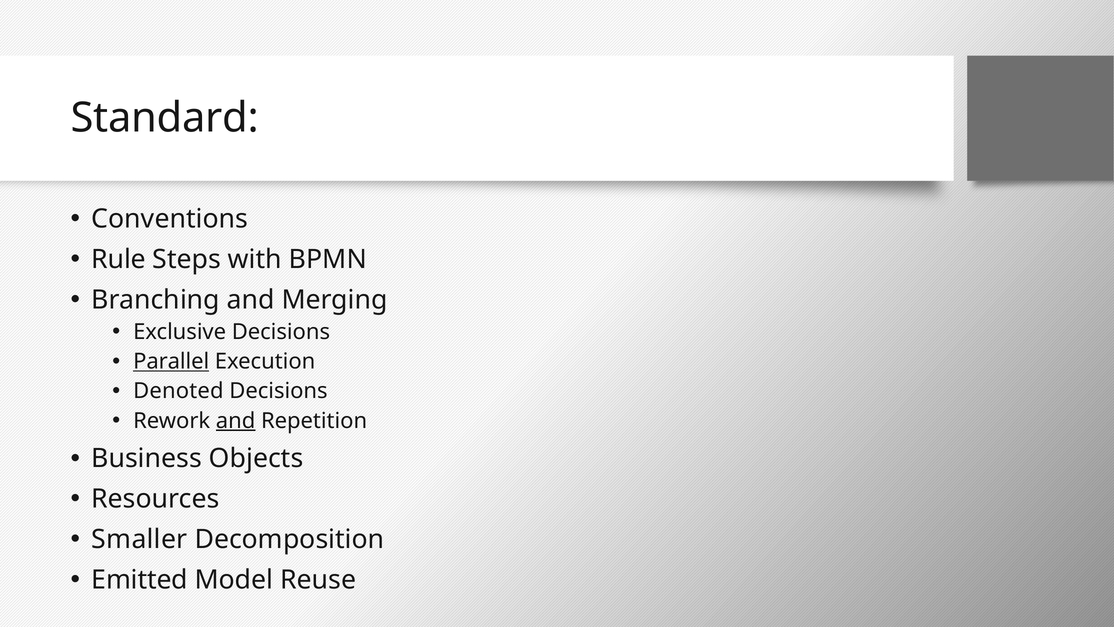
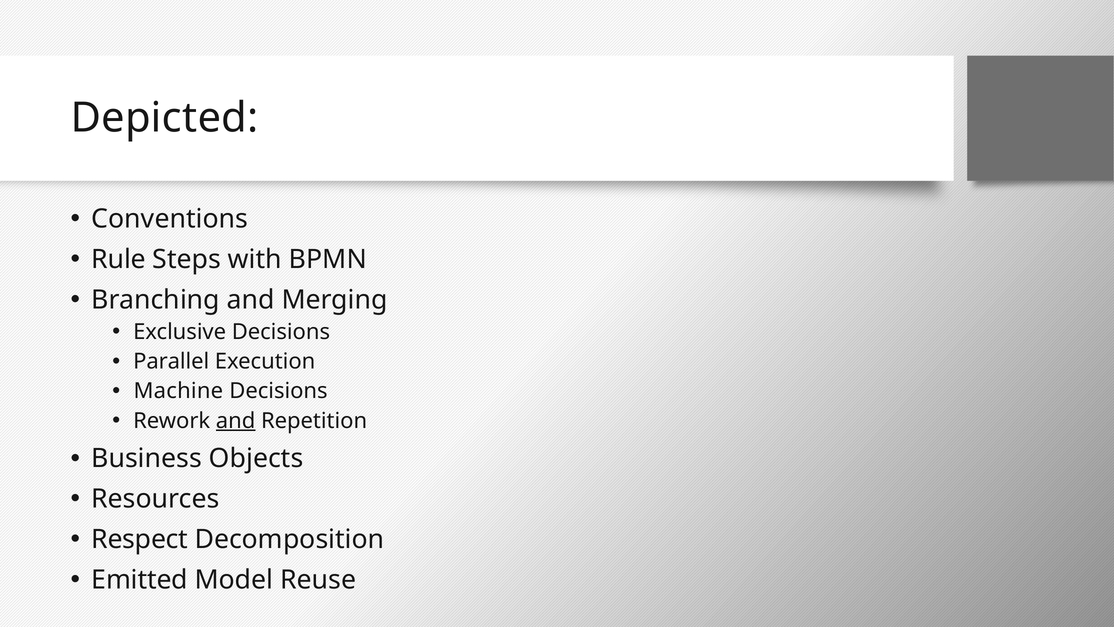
Standard: Standard -> Depicted
Parallel underline: present -> none
Denoted: Denoted -> Machine
Smaller: Smaller -> Respect
